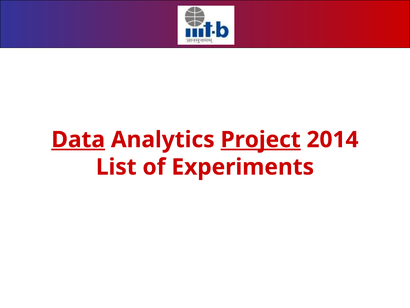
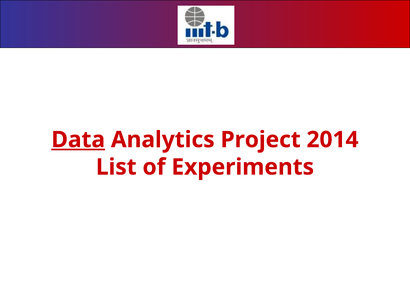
Project underline: present -> none
